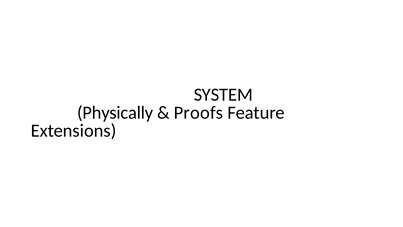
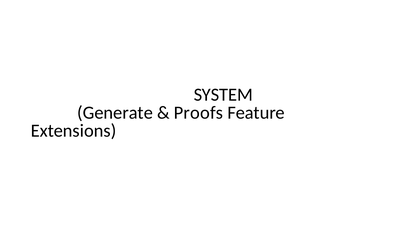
Physically: Physically -> Generate
